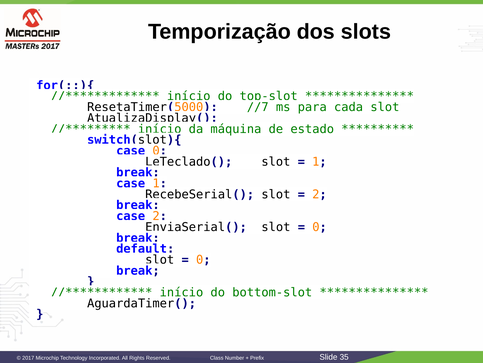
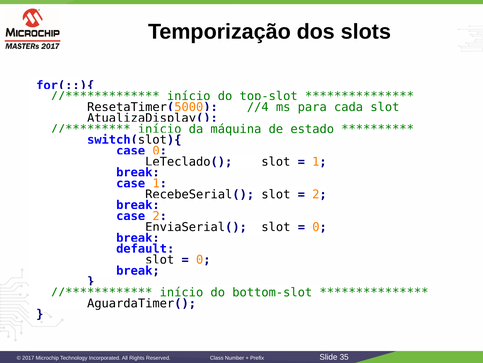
//7: //7 -> //4
